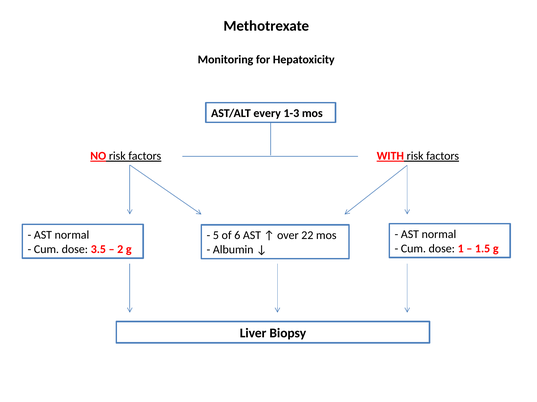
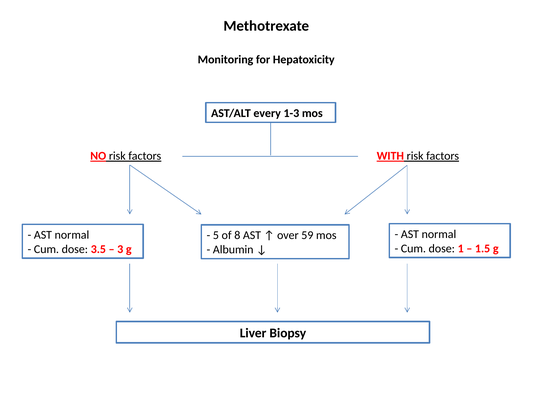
6: 6 -> 8
22: 22 -> 59
2: 2 -> 3
